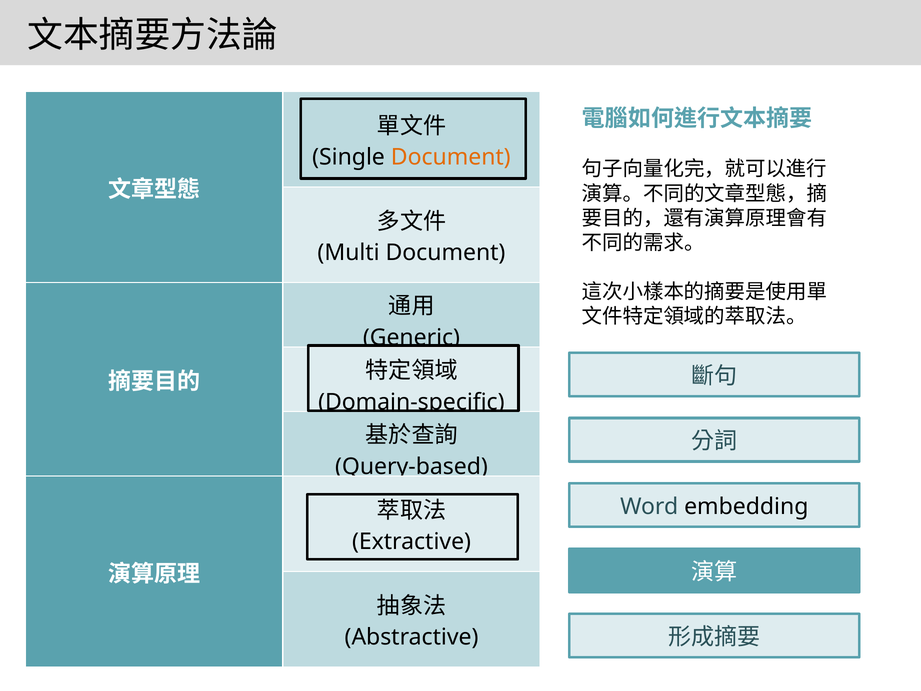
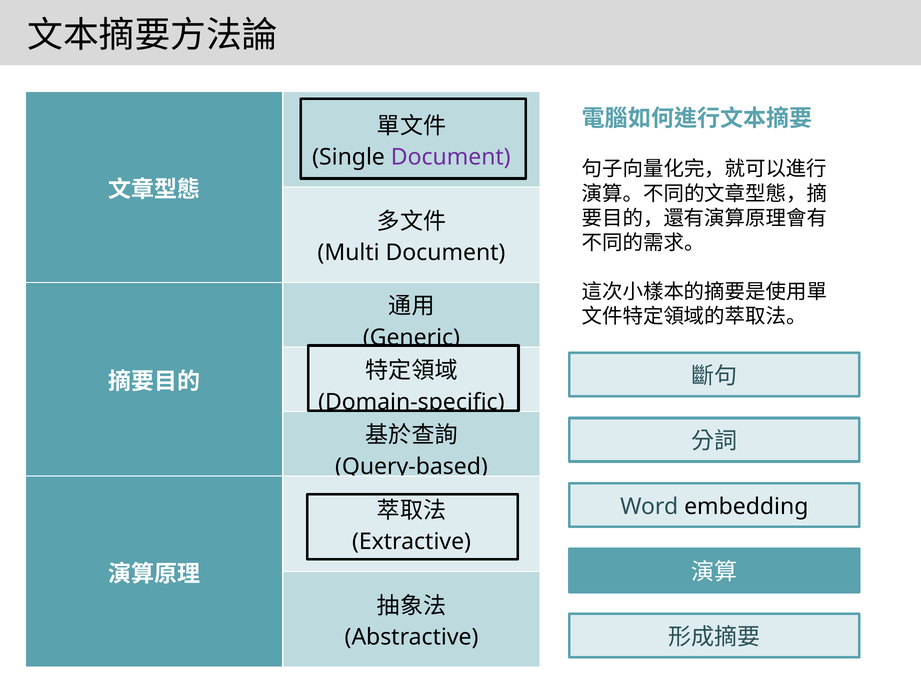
Document at (451, 157) colour: orange -> purple
